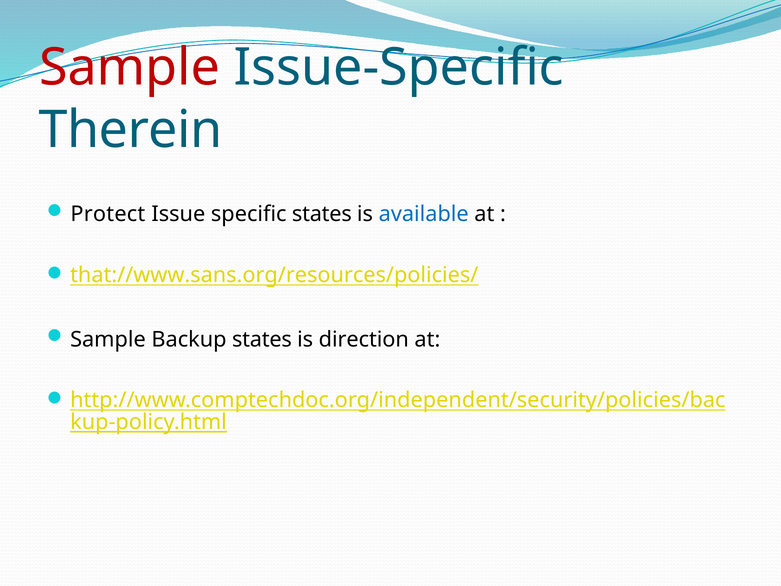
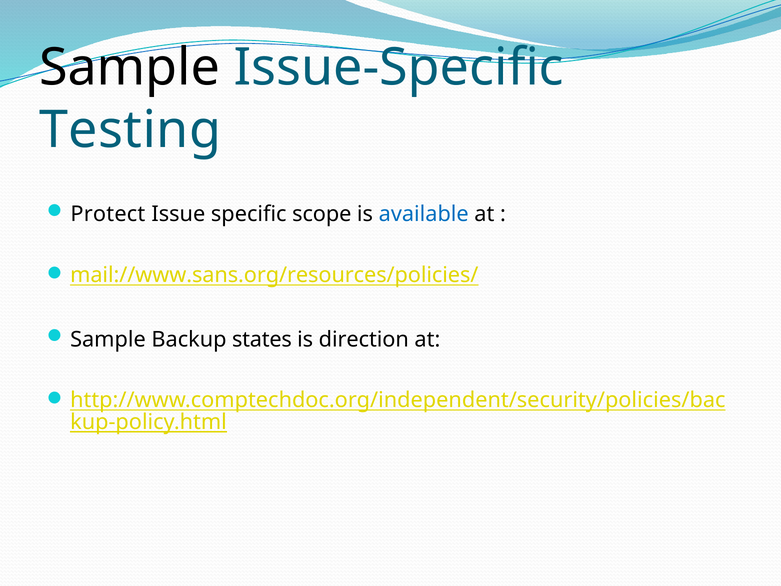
Sample at (130, 68) colour: red -> black
Therein: Therein -> Testing
specific states: states -> scope
that://www.sans.org/resources/policies/: that://www.sans.org/resources/policies/ -> mail://www.sans.org/resources/policies/
